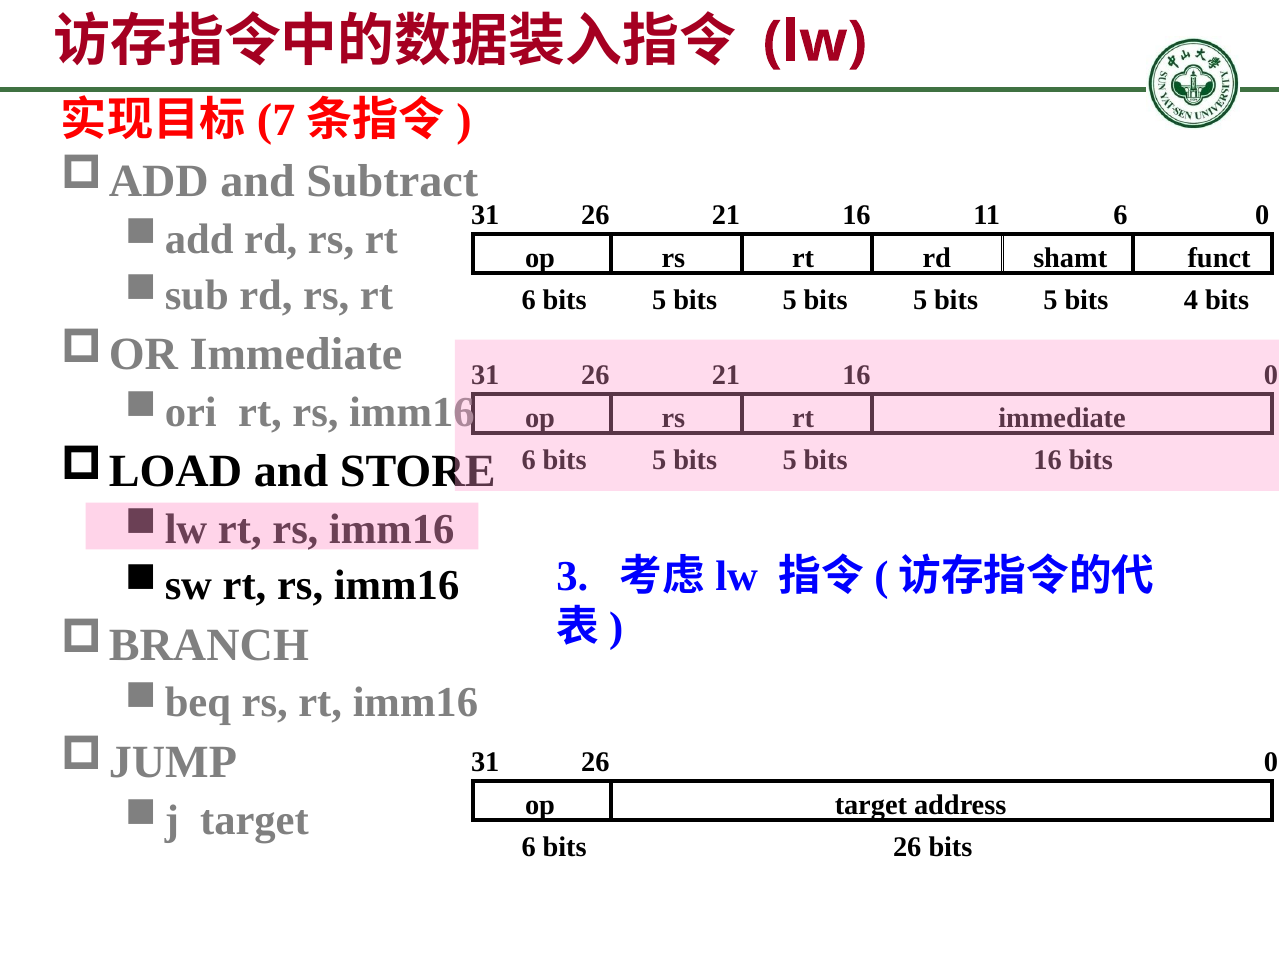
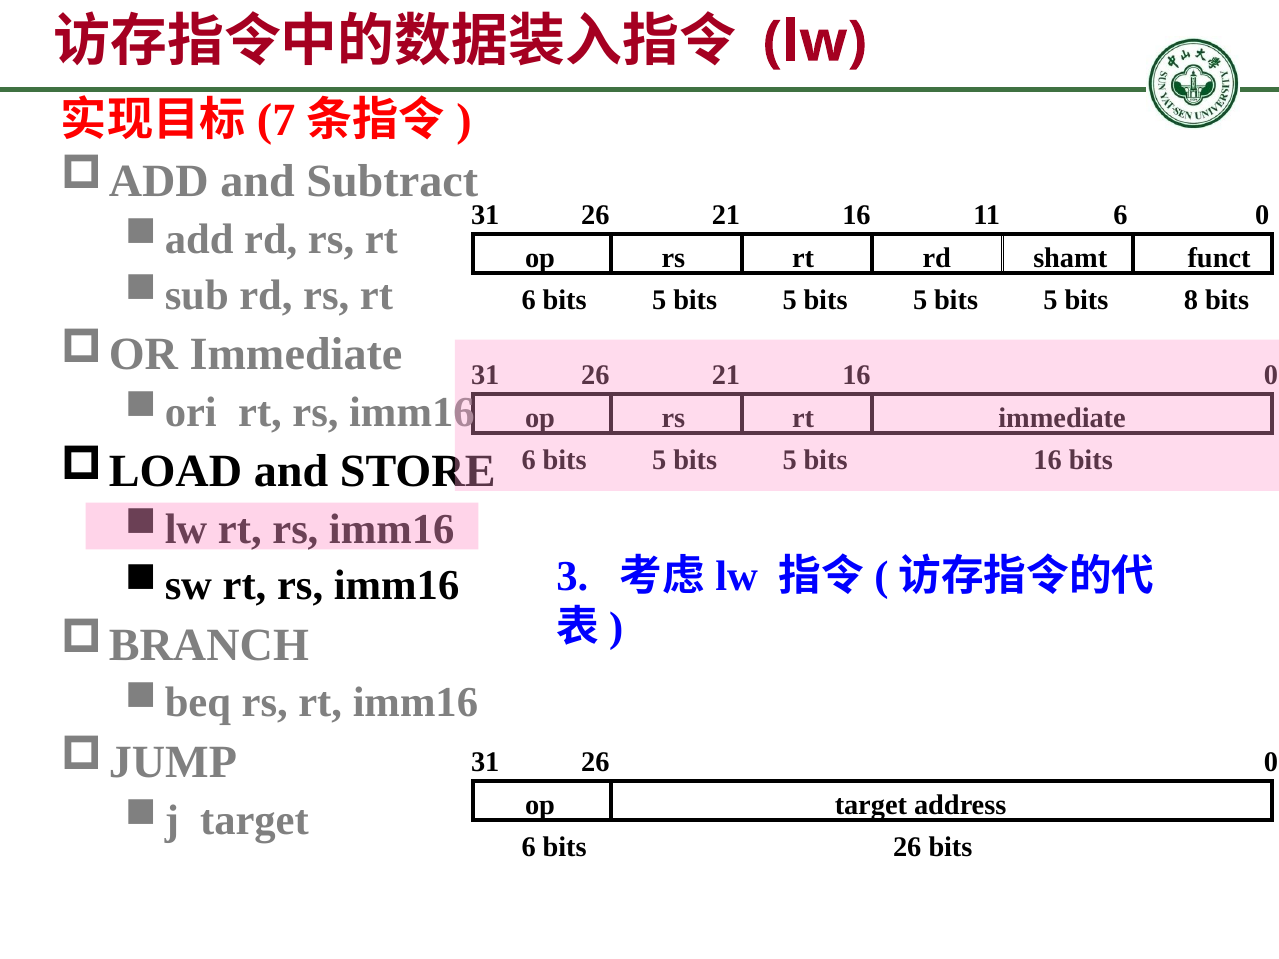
4: 4 -> 8
